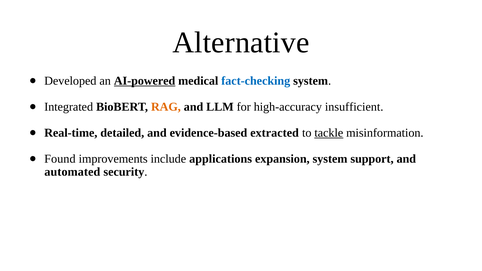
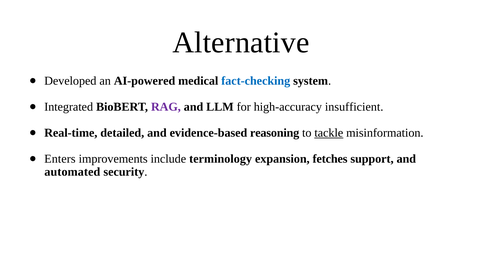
AI-powered underline: present -> none
RAG colour: orange -> purple
extracted: extracted -> reasoning
Found: Found -> Enters
applications: applications -> terminology
expansion system: system -> fetches
